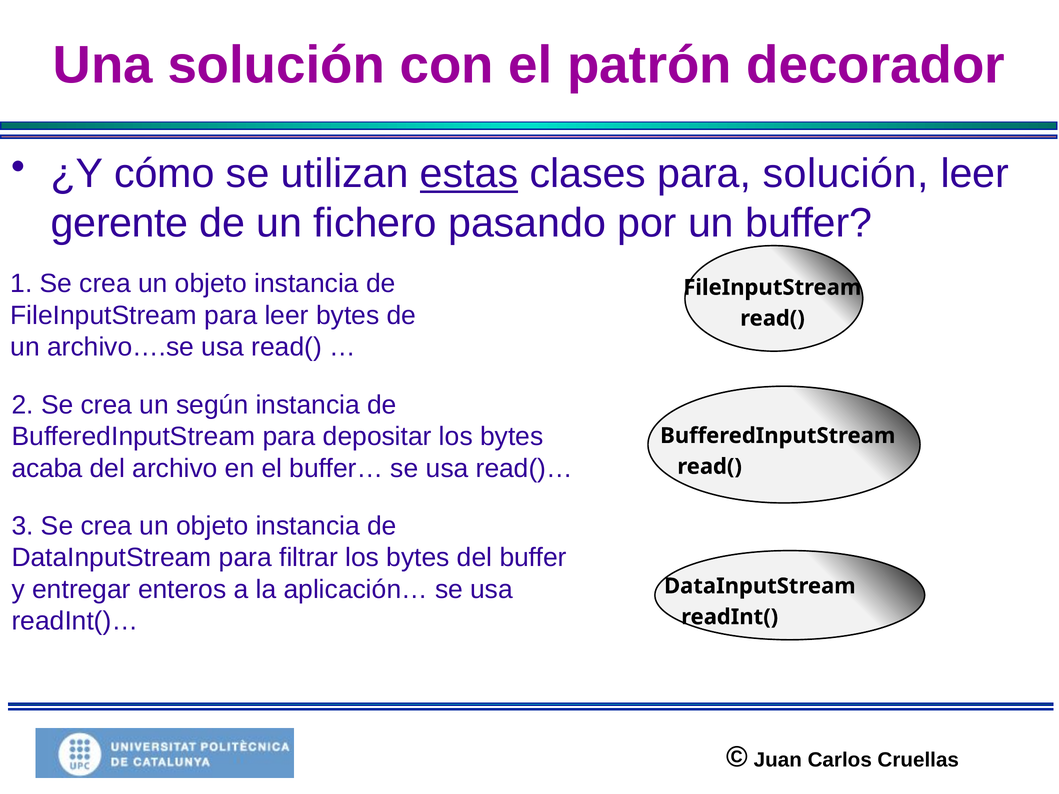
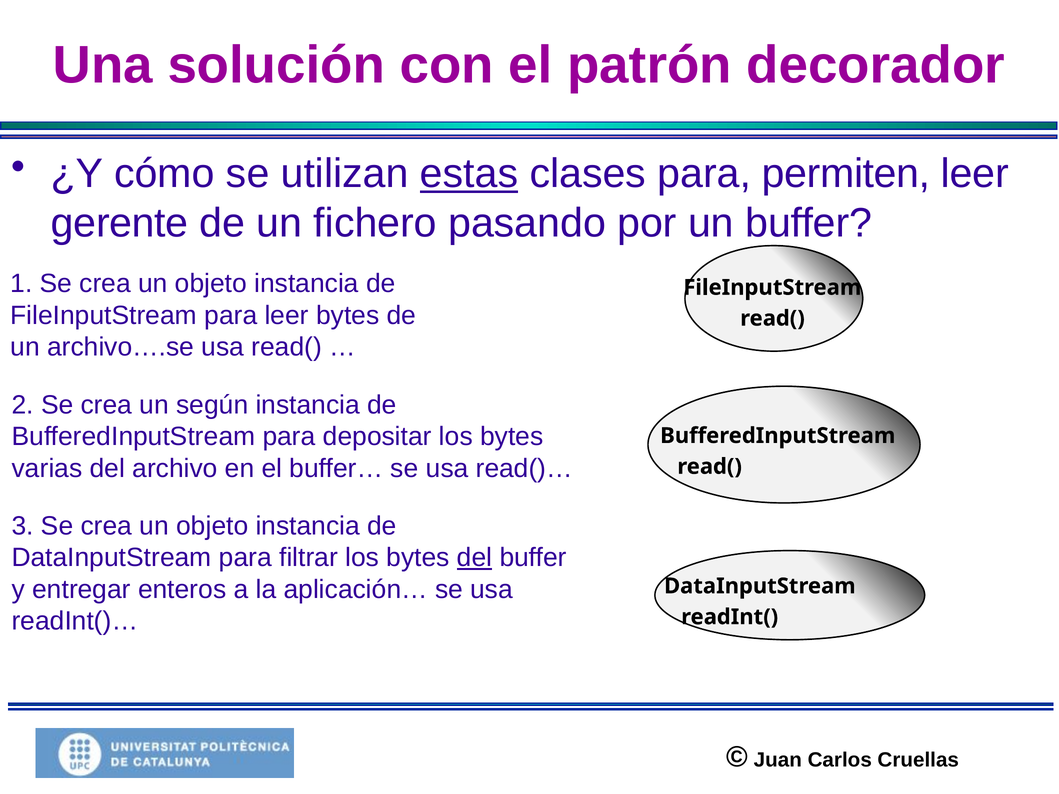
para solución: solución -> permiten
acaba: acaba -> varias
del at (475, 558) underline: none -> present
